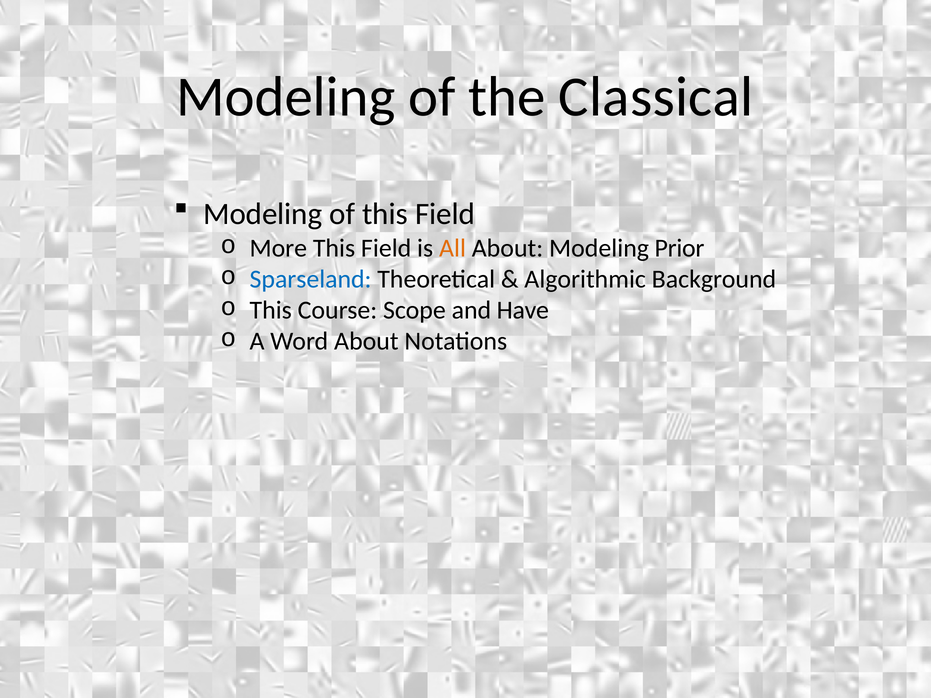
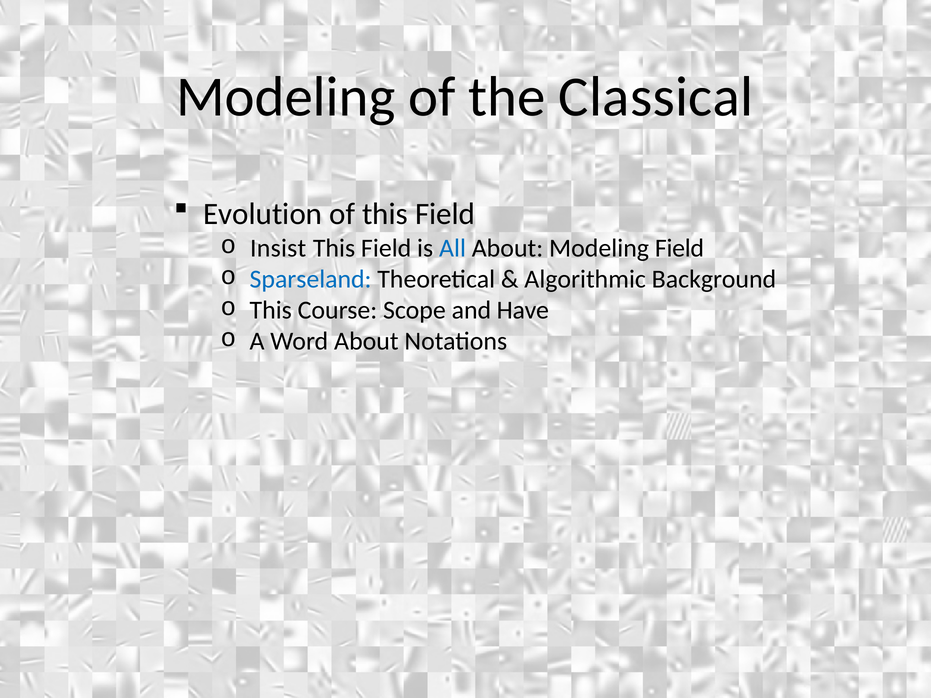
Modeling at (263, 214): Modeling -> Evolution
More: More -> Insist
All colour: orange -> blue
Modeling Prior: Prior -> Field
